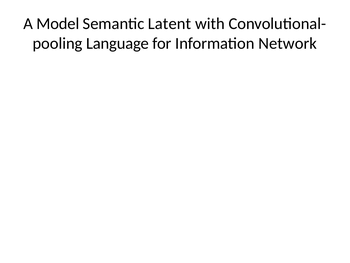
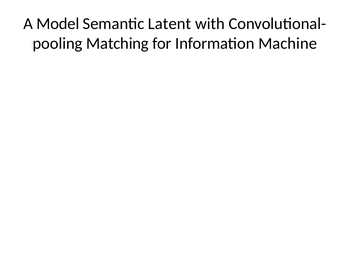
Language: Language -> Matching
Network: Network -> Machine
